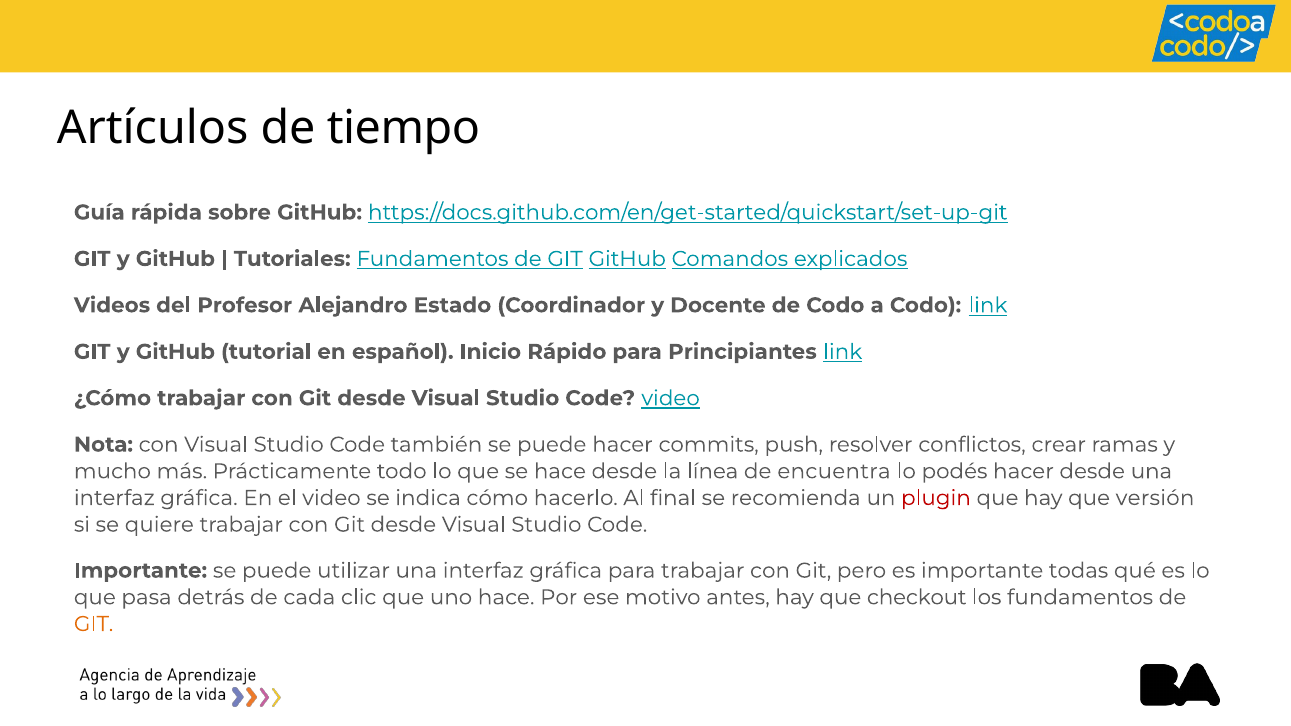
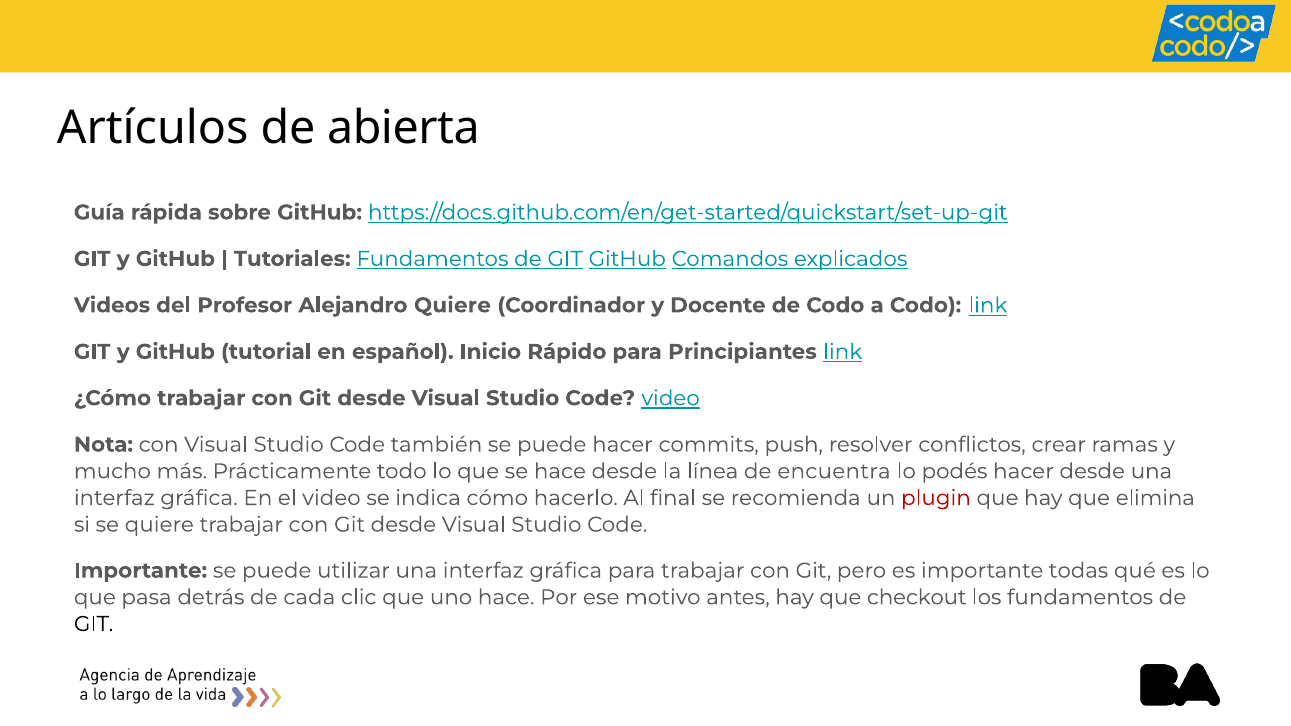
tiempo: tiempo -> abierta
Alejandro Estado: Estado -> Quiere
versión: versión -> elimina
GIT at (94, 624) colour: orange -> black
